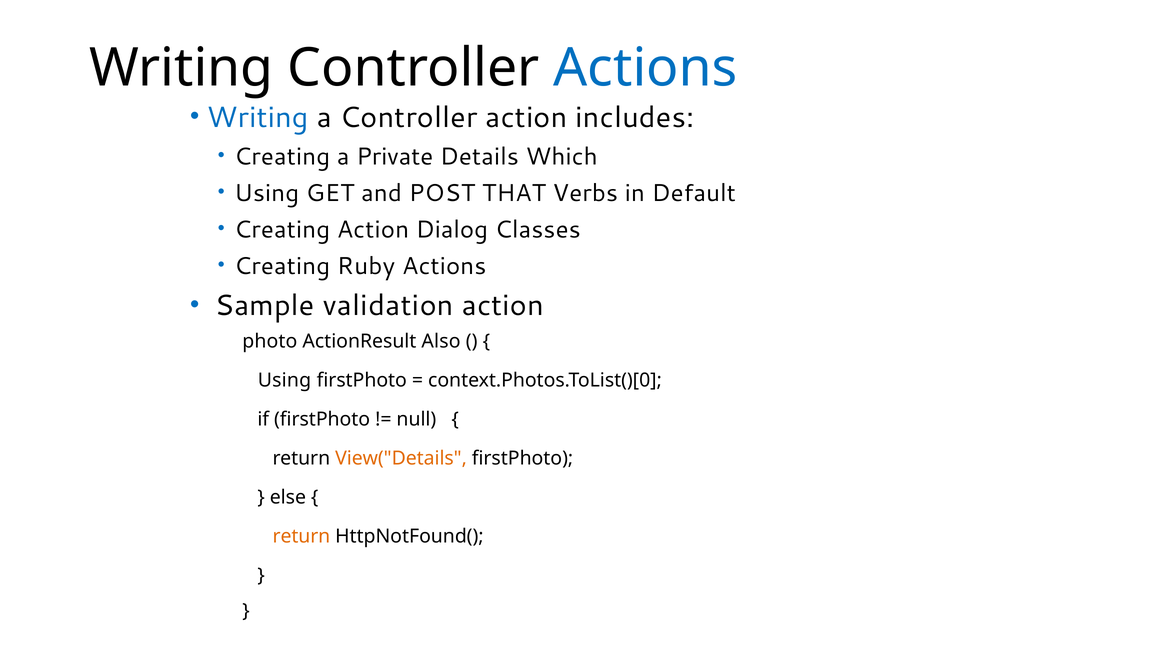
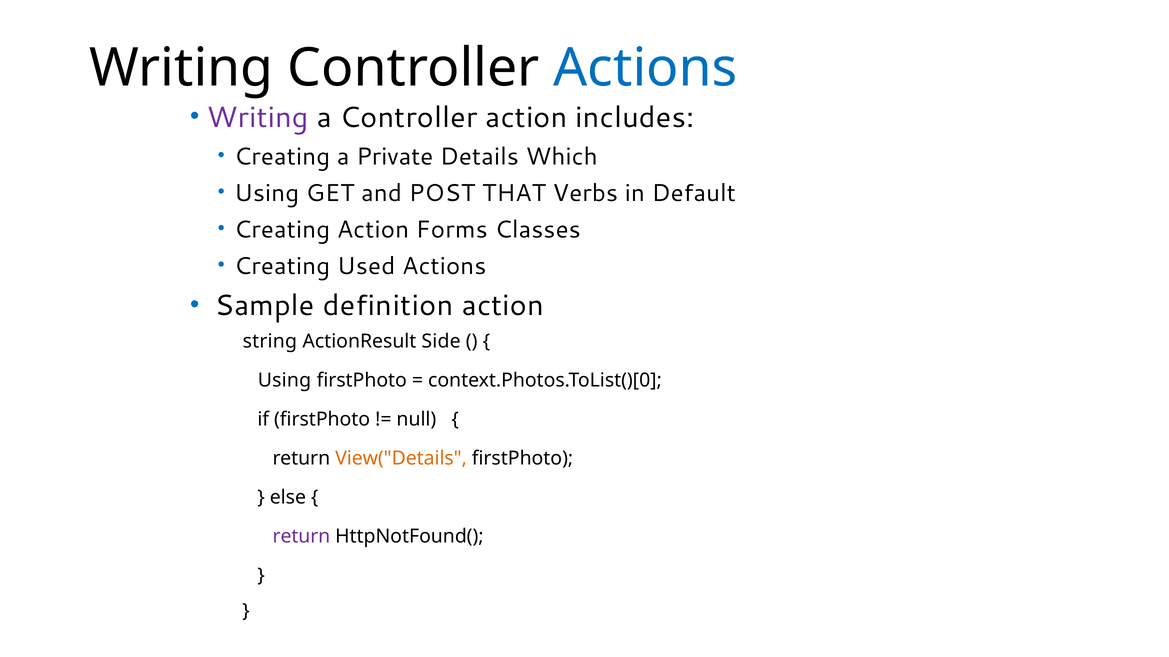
Writing at (258, 117) colour: blue -> purple
Dialog: Dialog -> Forms
Ruby: Ruby -> Used
validation: validation -> definition
photo: photo -> string
Also: Also -> Side
return at (301, 537) colour: orange -> purple
